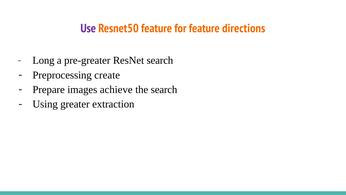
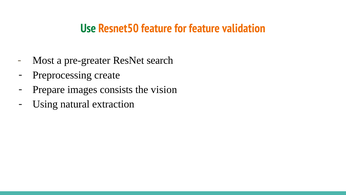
Use colour: purple -> green
directions: directions -> validation
Long: Long -> Most
achieve: achieve -> consists
the search: search -> vision
greater: greater -> natural
